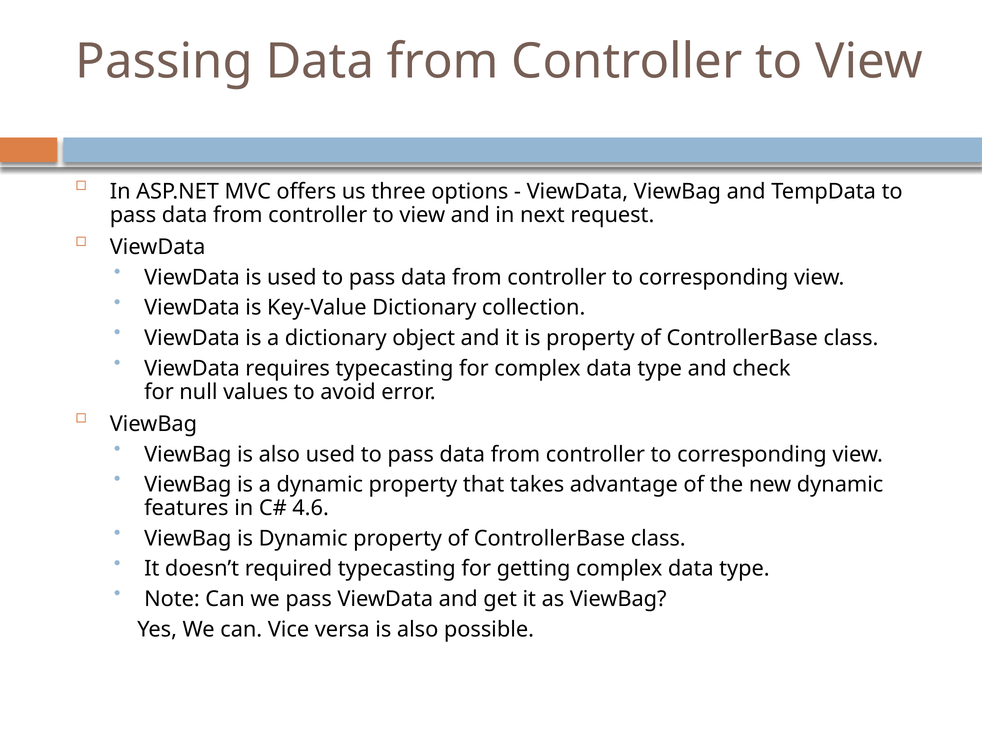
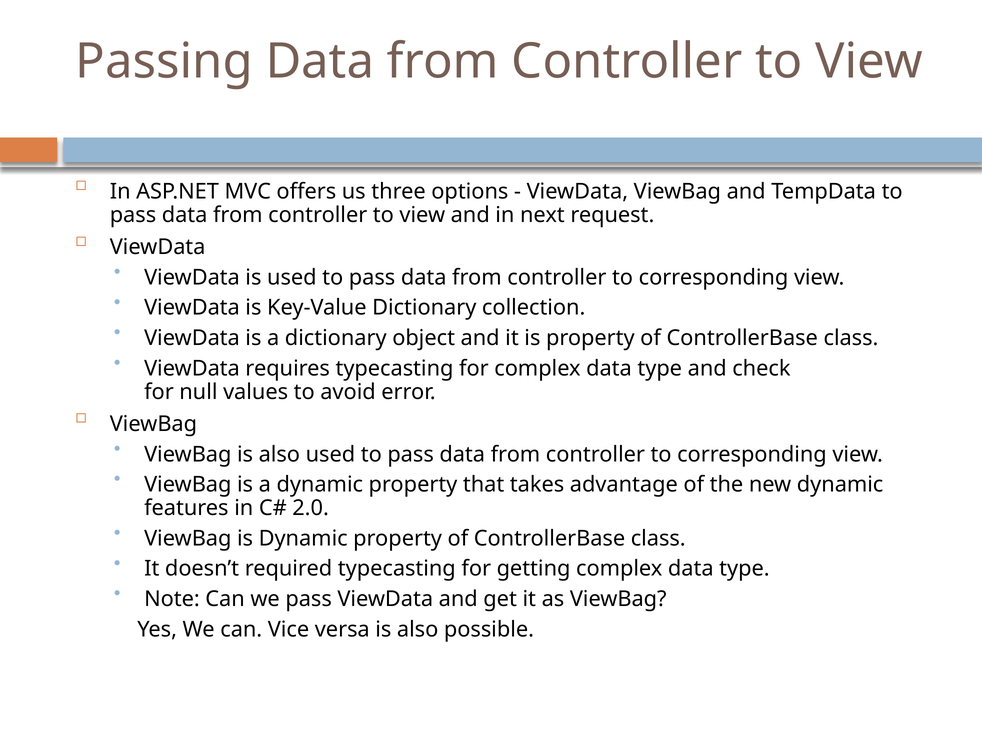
4.6: 4.6 -> 2.0
